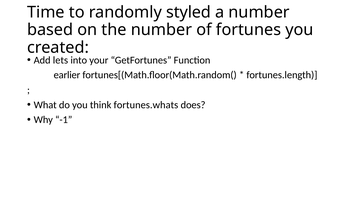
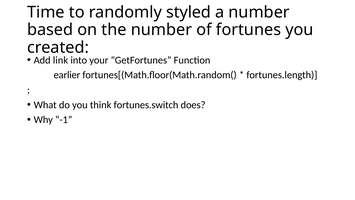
lets: lets -> link
fortunes.whats: fortunes.whats -> fortunes.switch
